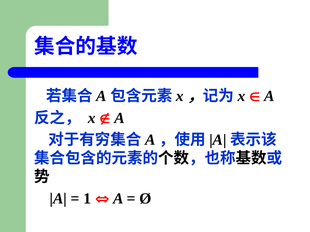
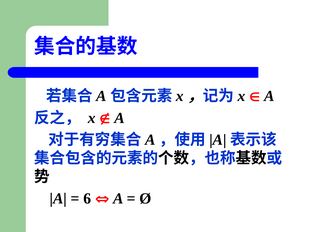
1: 1 -> 6
